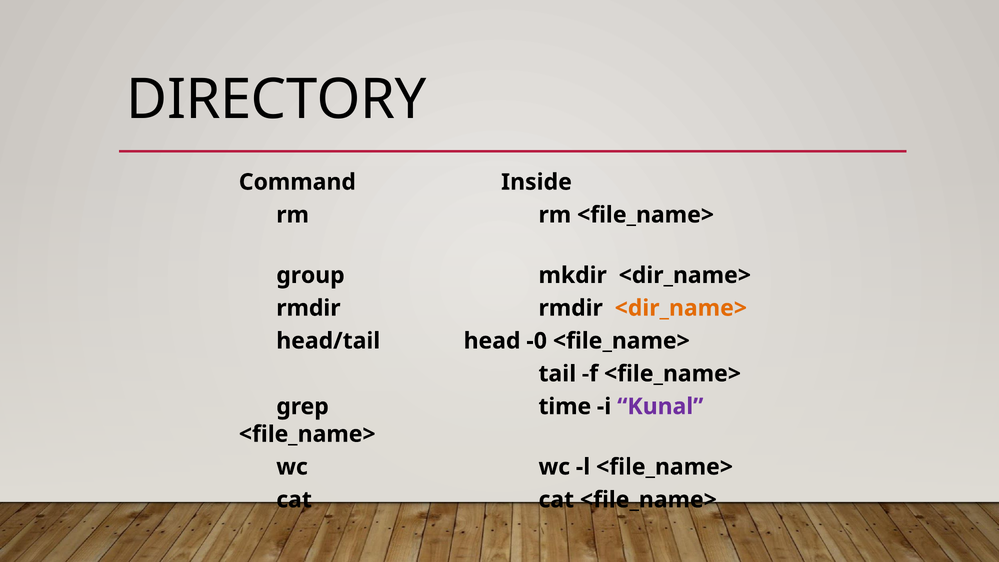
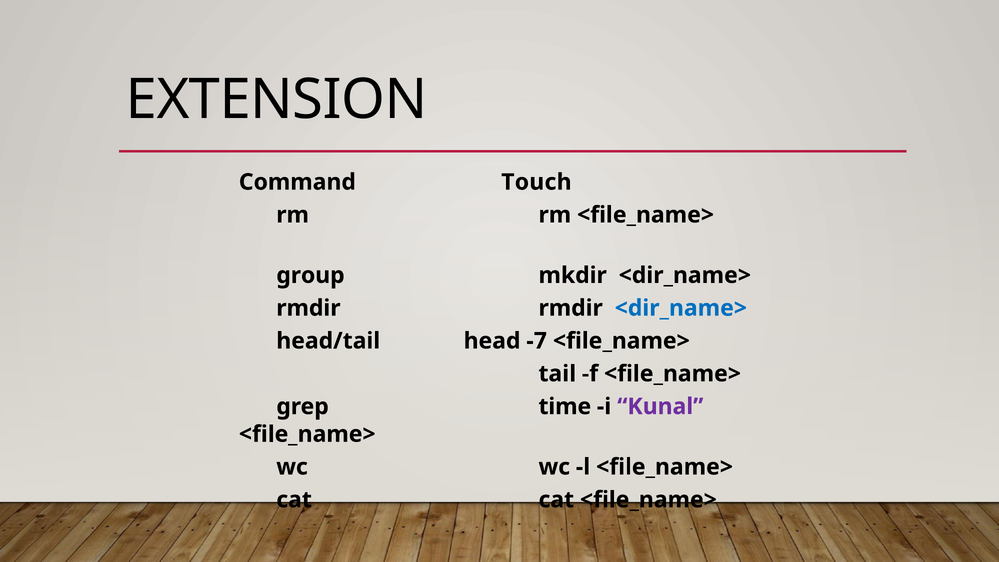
DIRECTORY: DIRECTORY -> EXTENSION
Inside: Inside -> Touch
<dir_name> at (681, 308) colour: orange -> blue
-0: -0 -> -7
